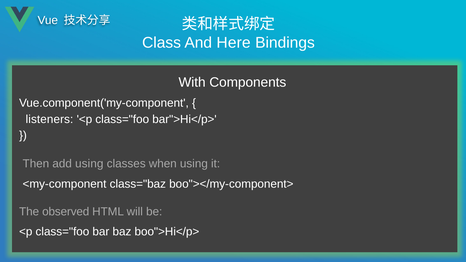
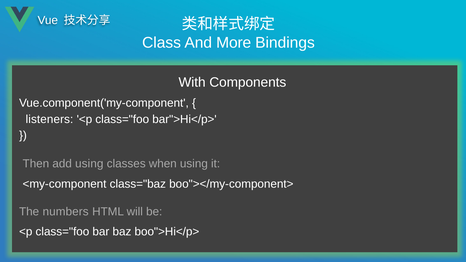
Here: Here -> More
observed: observed -> numbers
